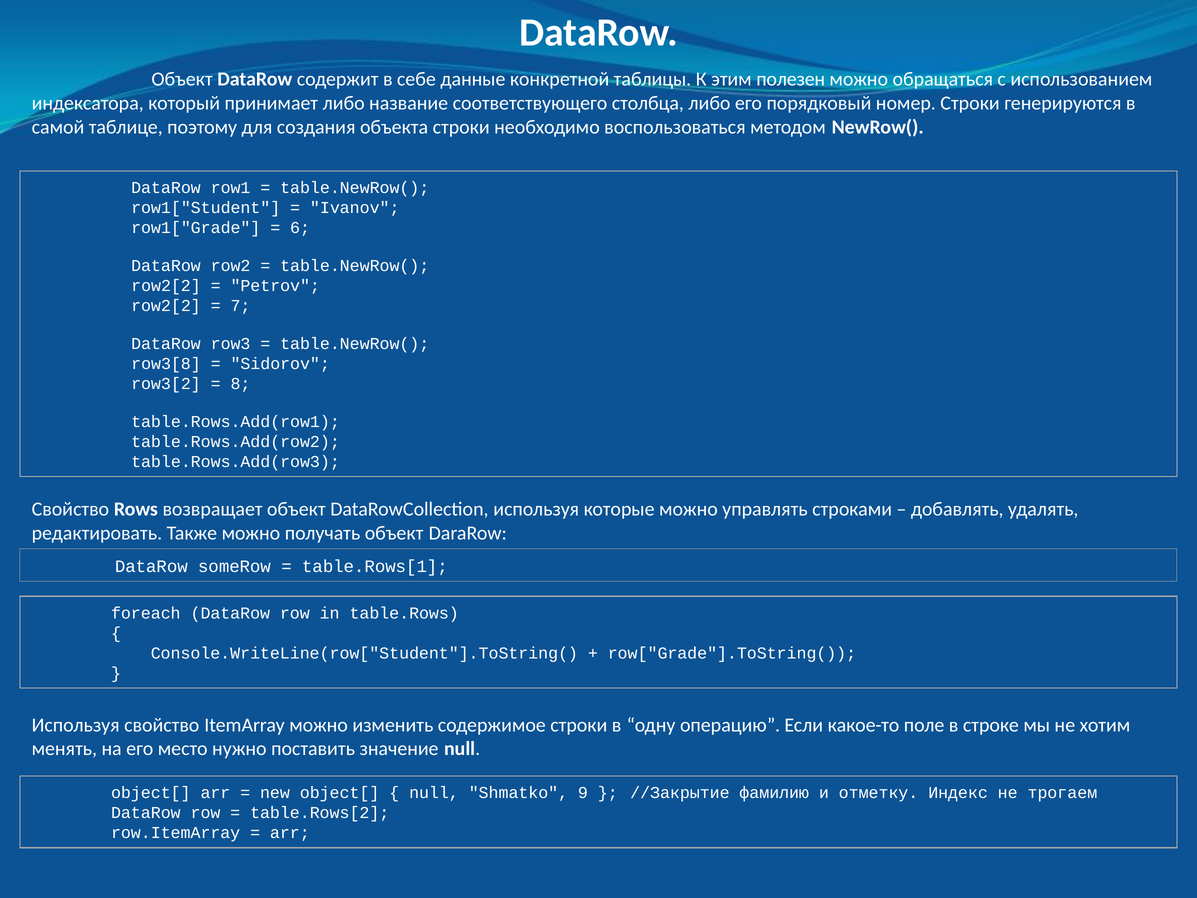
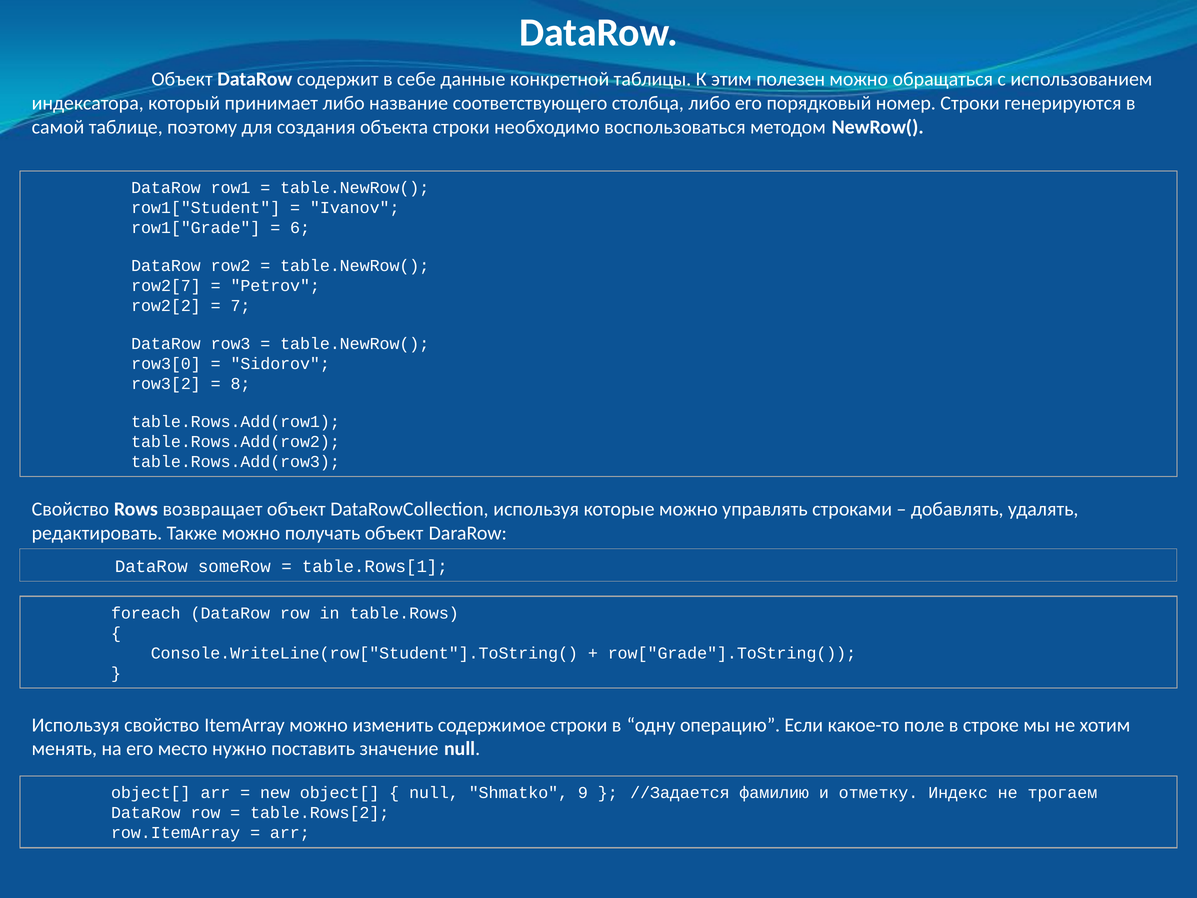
row2[2 at (166, 286): row2[2 -> row2[7
row3[8: row3[8 -> row3[0
//Закрытие: //Закрытие -> //Задается
